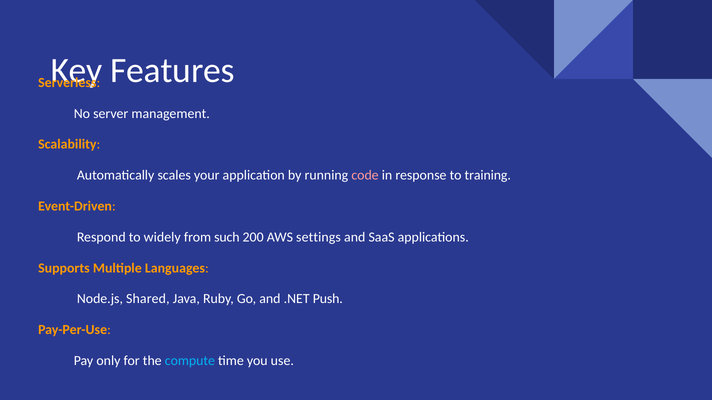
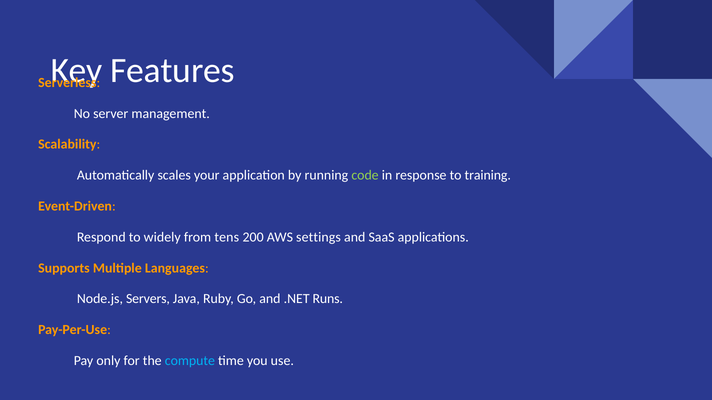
code colour: pink -> light green
such: such -> tens
Shared: Shared -> Servers
Push: Push -> Runs
